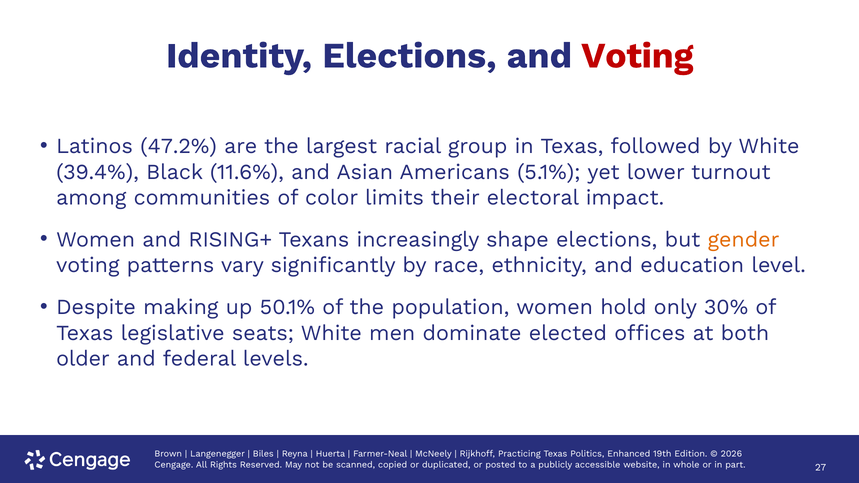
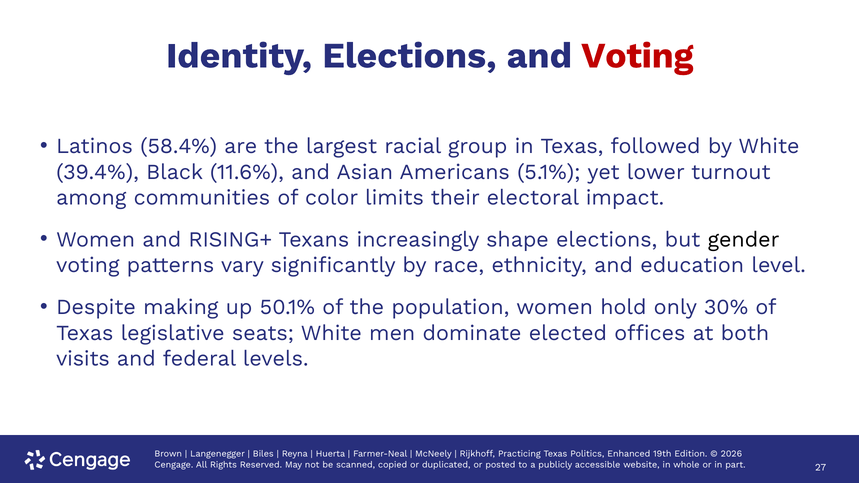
47.2%: 47.2% -> 58.4%
gender colour: orange -> black
older: older -> visits
